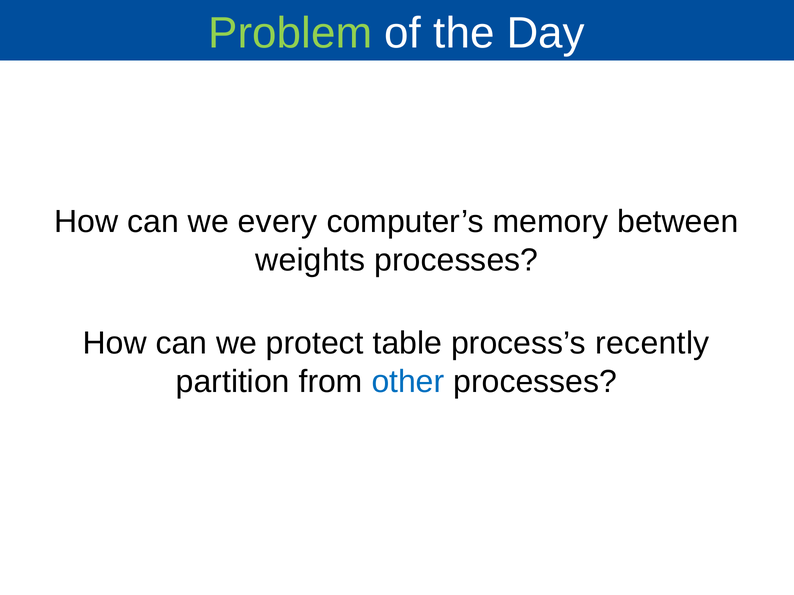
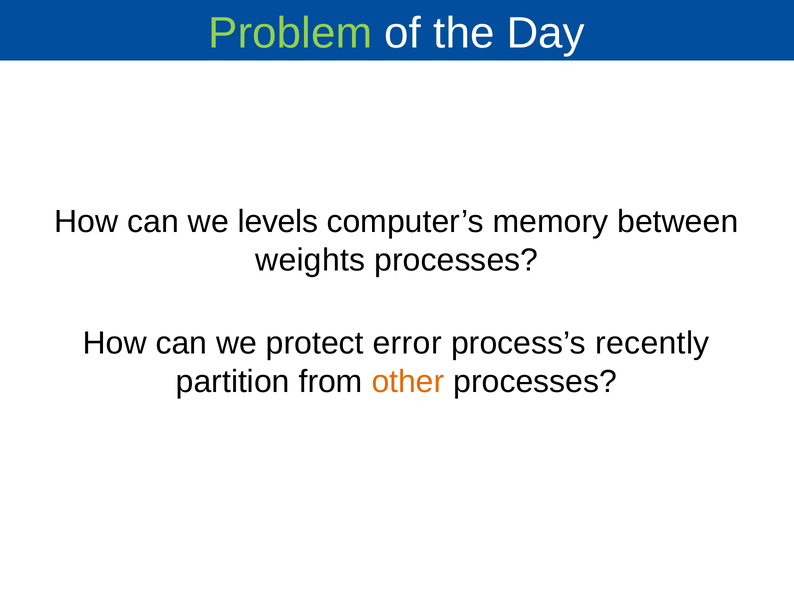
every: every -> levels
table: table -> error
other colour: blue -> orange
